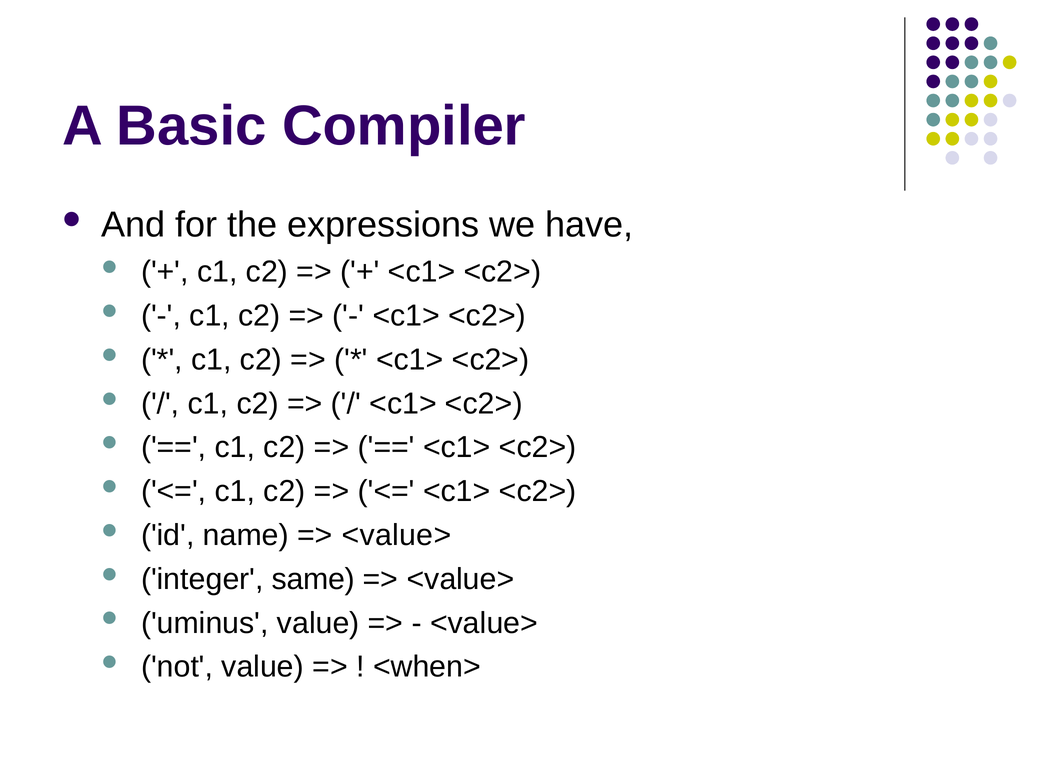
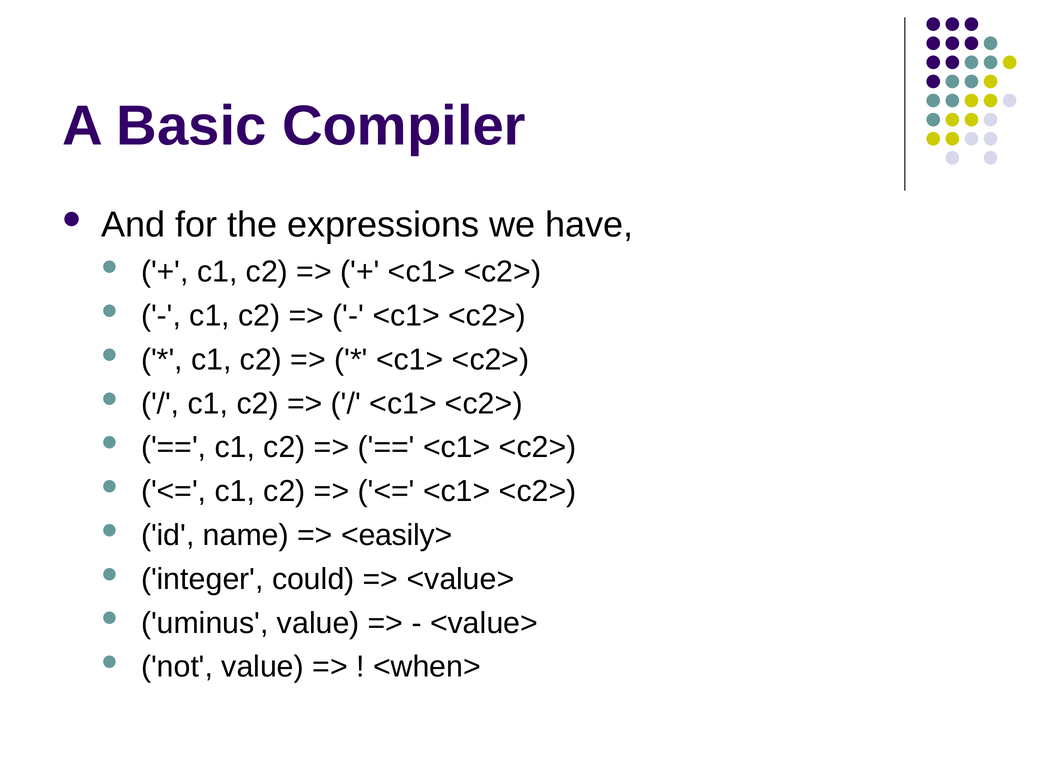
<value> at (396, 535): <value> -> <easily>
same: same -> could
